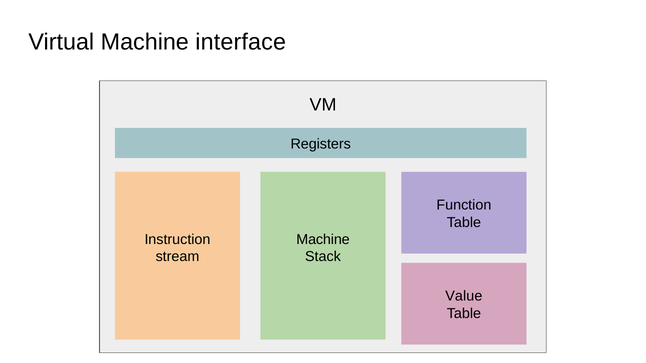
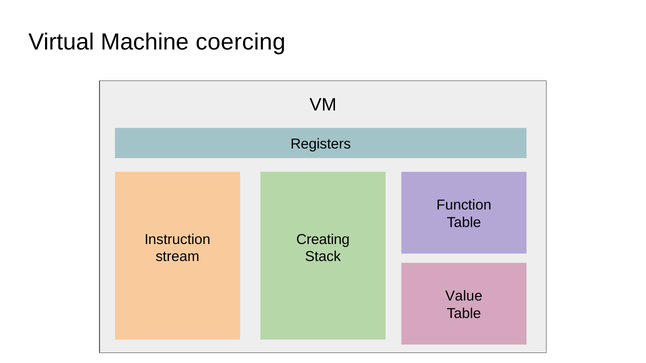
interface: interface -> coercing
Machine at (323, 240): Machine -> Creating
